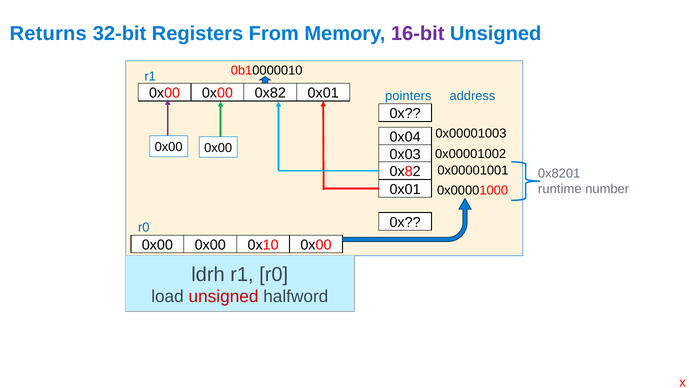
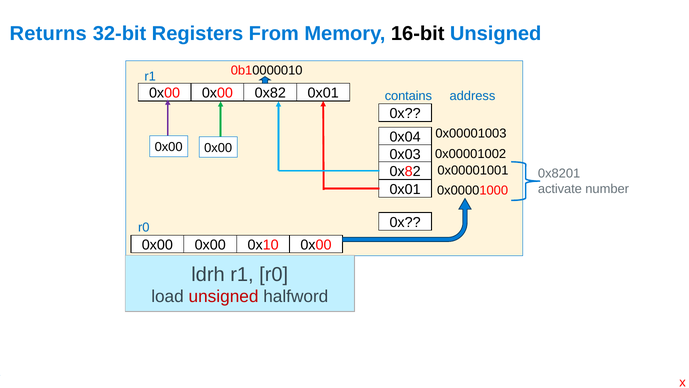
16-bit colour: purple -> black
pointers: pointers -> contains
runtime: runtime -> activate
